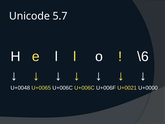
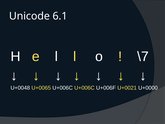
5.7: 5.7 -> 6.1
\6: \6 -> \7
